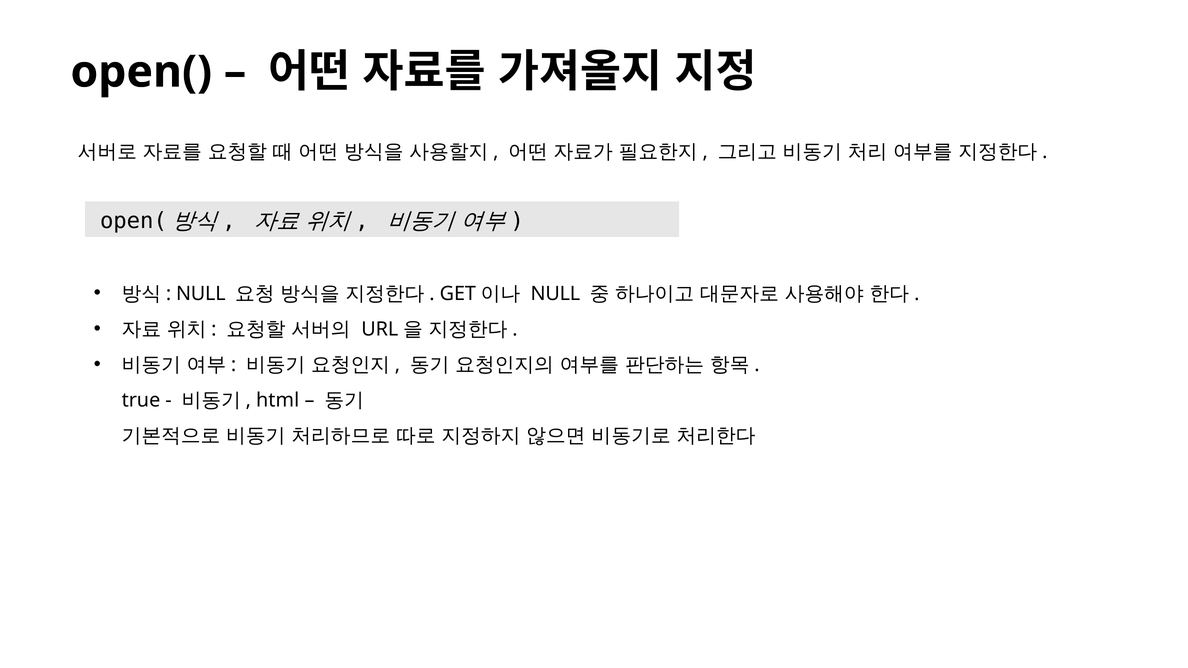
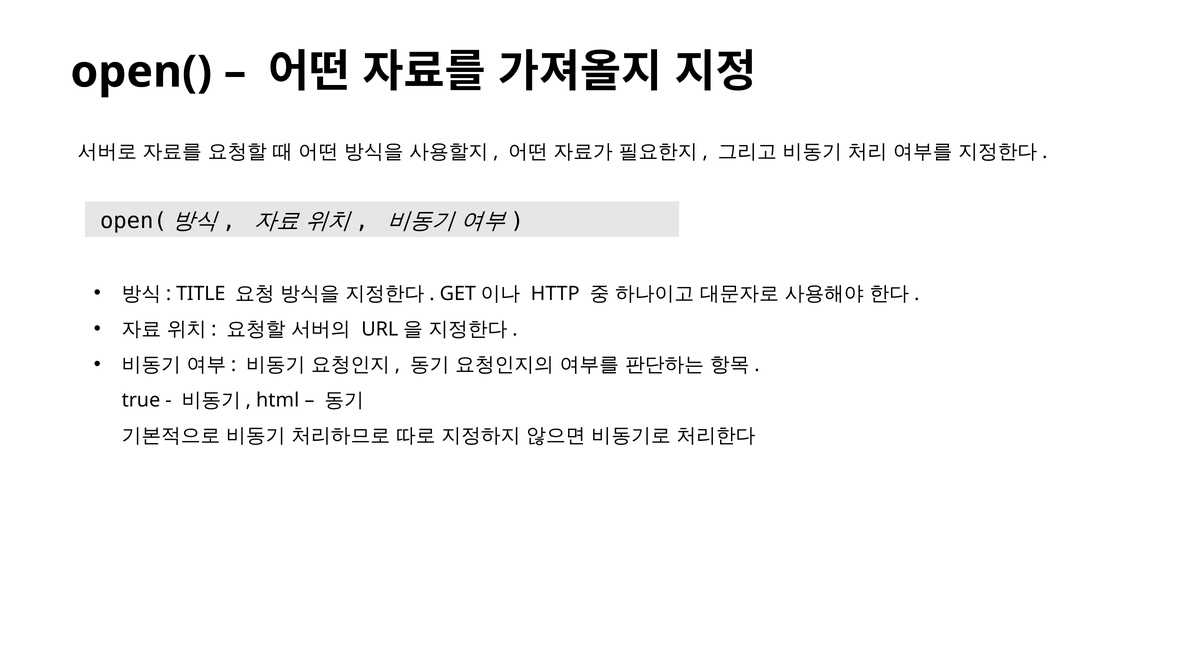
NULL at (201, 294): NULL -> TITLE
NULL at (555, 294): NULL -> HTTP
